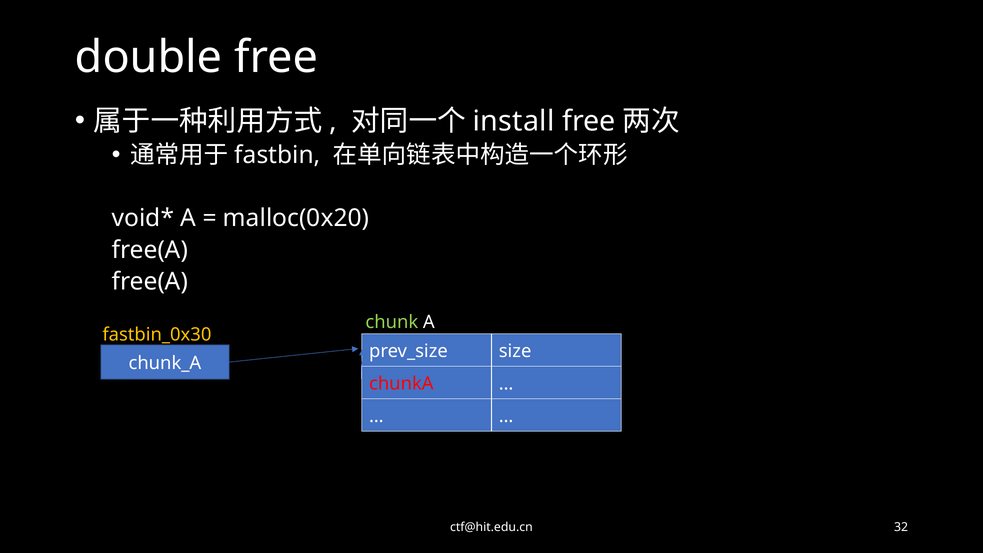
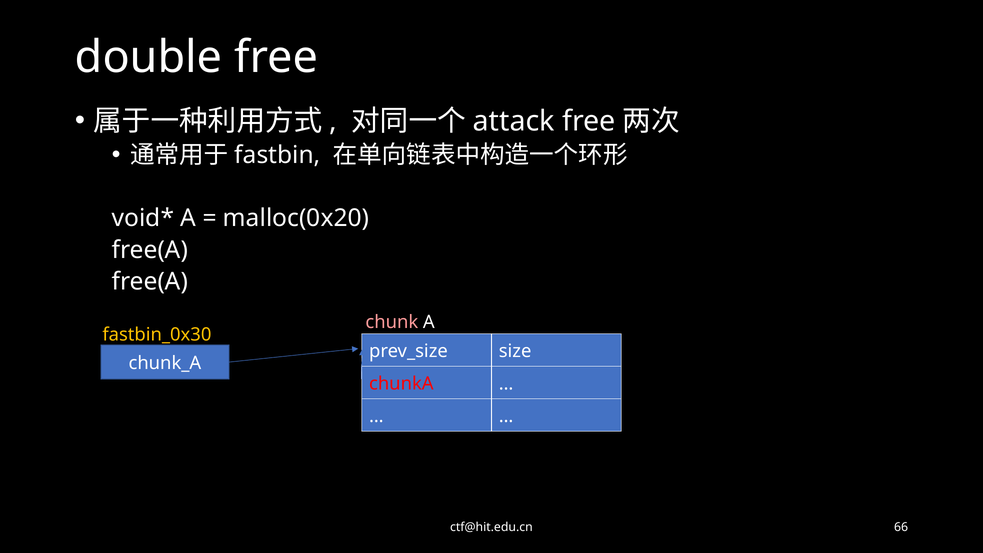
install: install -> attack
chunk colour: light green -> pink
32: 32 -> 66
